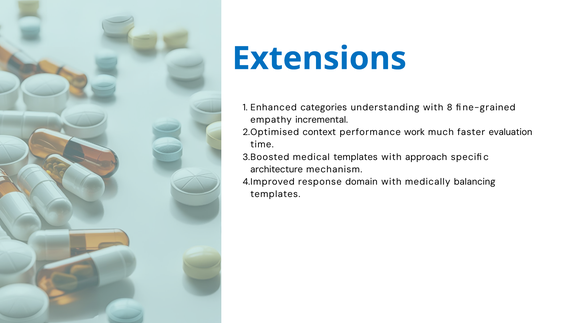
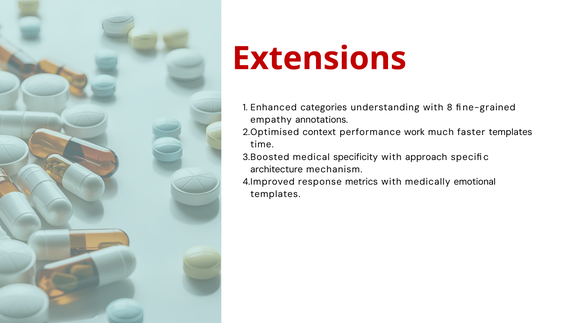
Extensions colour: blue -> red
incremental: incremental -> annotations
faster evaluation: evaluation -> templates
medical templates: templates -> specificity
domain: domain -> metrics
balancing: balancing -> emotional
